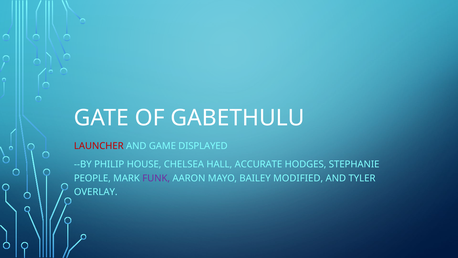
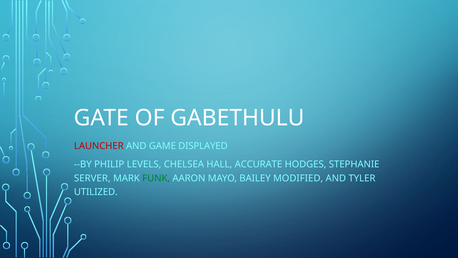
HOUSE: HOUSE -> LEVELS
PEOPLE: PEOPLE -> SERVER
FUNK colour: purple -> green
OVERLAY: OVERLAY -> UTILIZED
